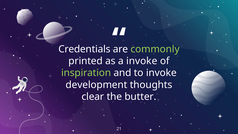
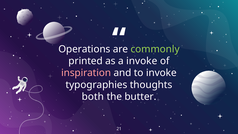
Credentials: Credentials -> Operations
inspiration colour: light green -> pink
development: development -> typographies
clear: clear -> both
